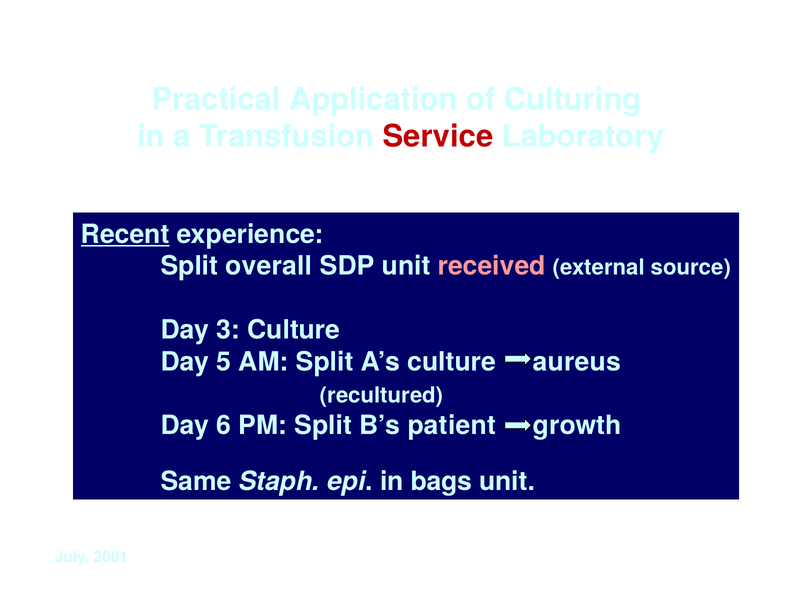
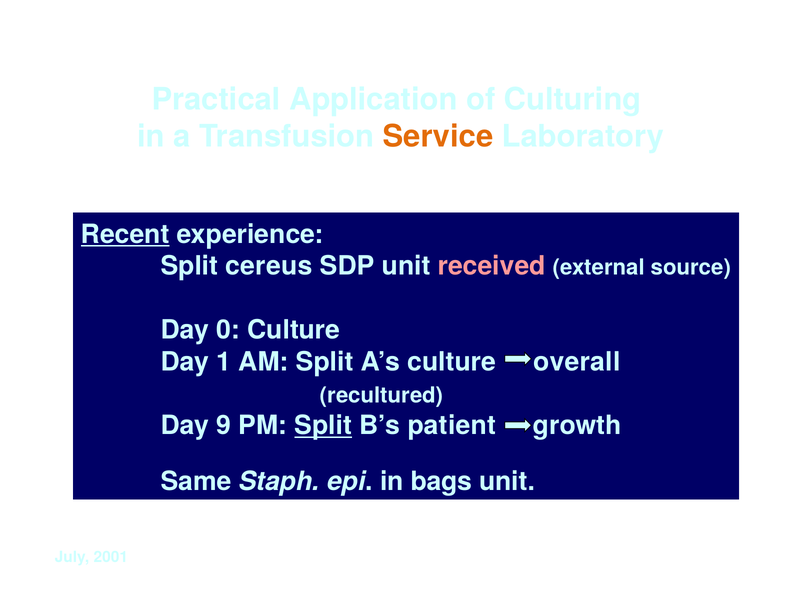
Service colour: red -> orange
overall: overall -> cereus
3: 3 -> 0
5: 5 -> 1
aureus: aureus -> overall
6: 6 -> 9
Split at (323, 426) underline: none -> present
